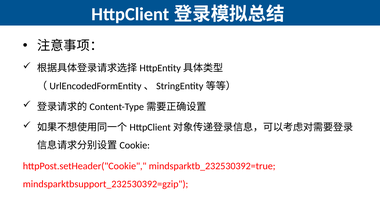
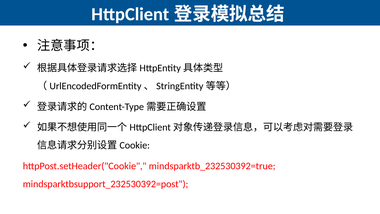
mindsparktbsupport_232530392=gzip: mindsparktbsupport_232530392=gzip -> mindsparktbsupport_232530392=post
